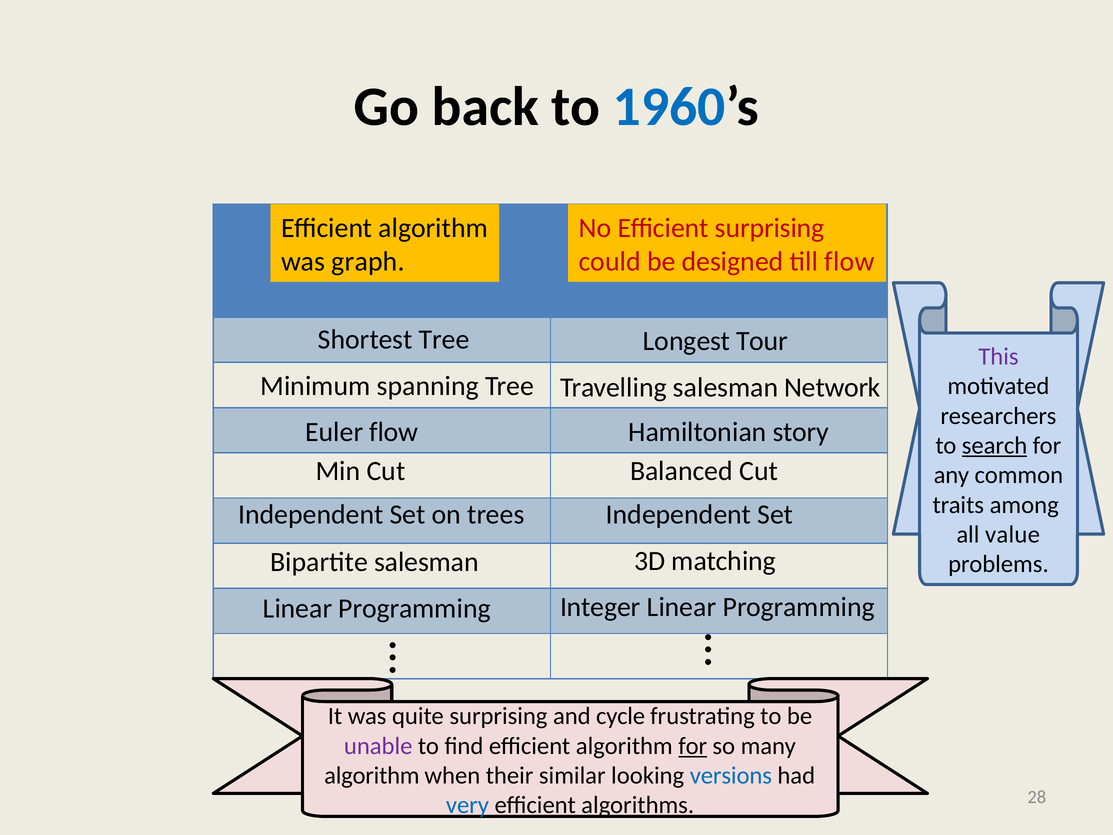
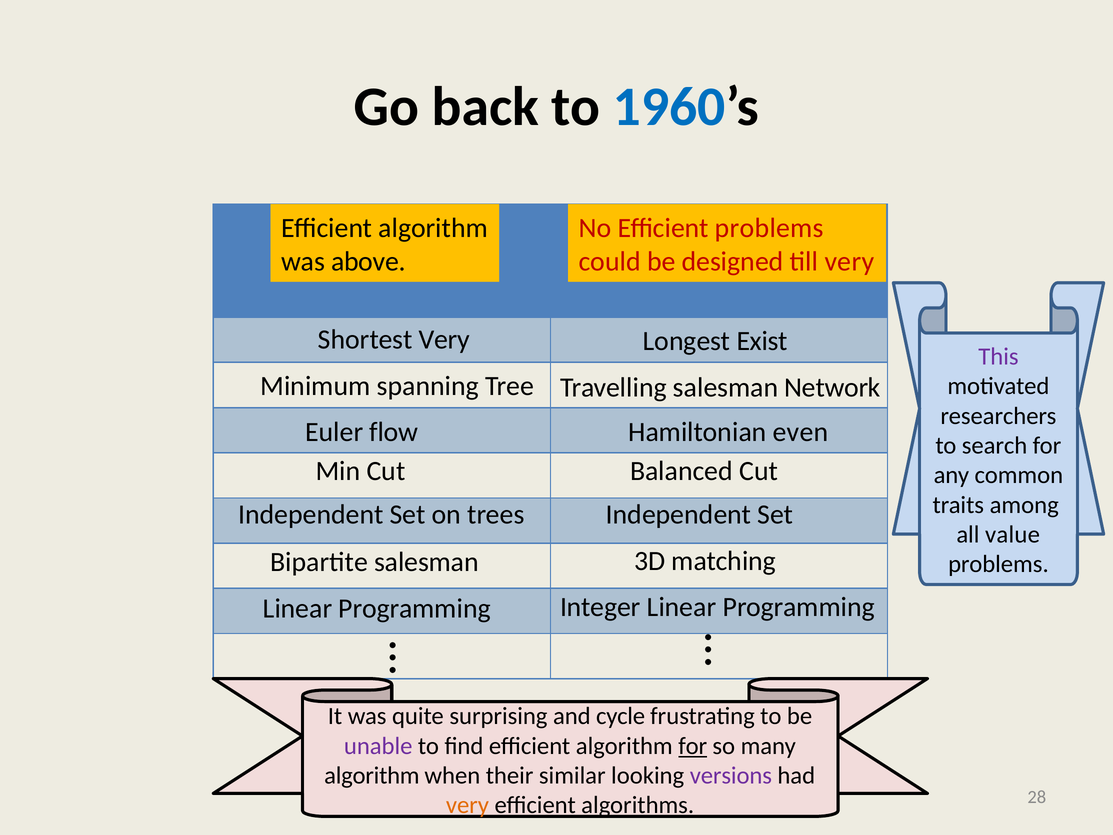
Efficient surprising: surprising -> problems
graph: graph -> above
till flow: flow -> very
Shortest Tree: Tree -> Very
Tour: Tour -> Exist
story: story -> even
search underline: present -> none
versions colour: blue -> purple
very at (467, 805) colour: blue -> orange
